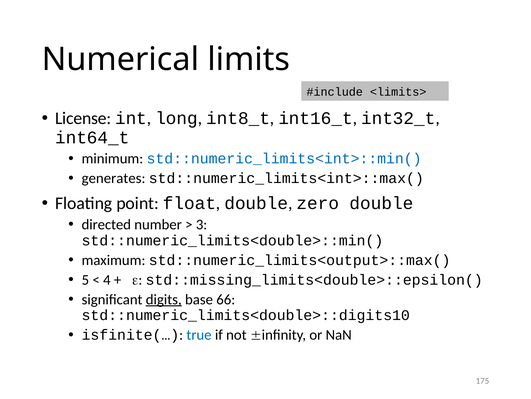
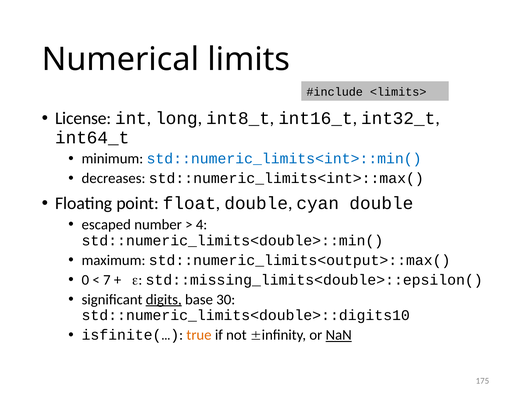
generates: generates -> decreases
zero: zero -> cyan
directed: directed -> escaped
3: 3 -> 4
5: 5 -> 0
4: 4 -> 7
66: 66 -> 30
true colour: blue -> orange
NaN underline: none -> present
